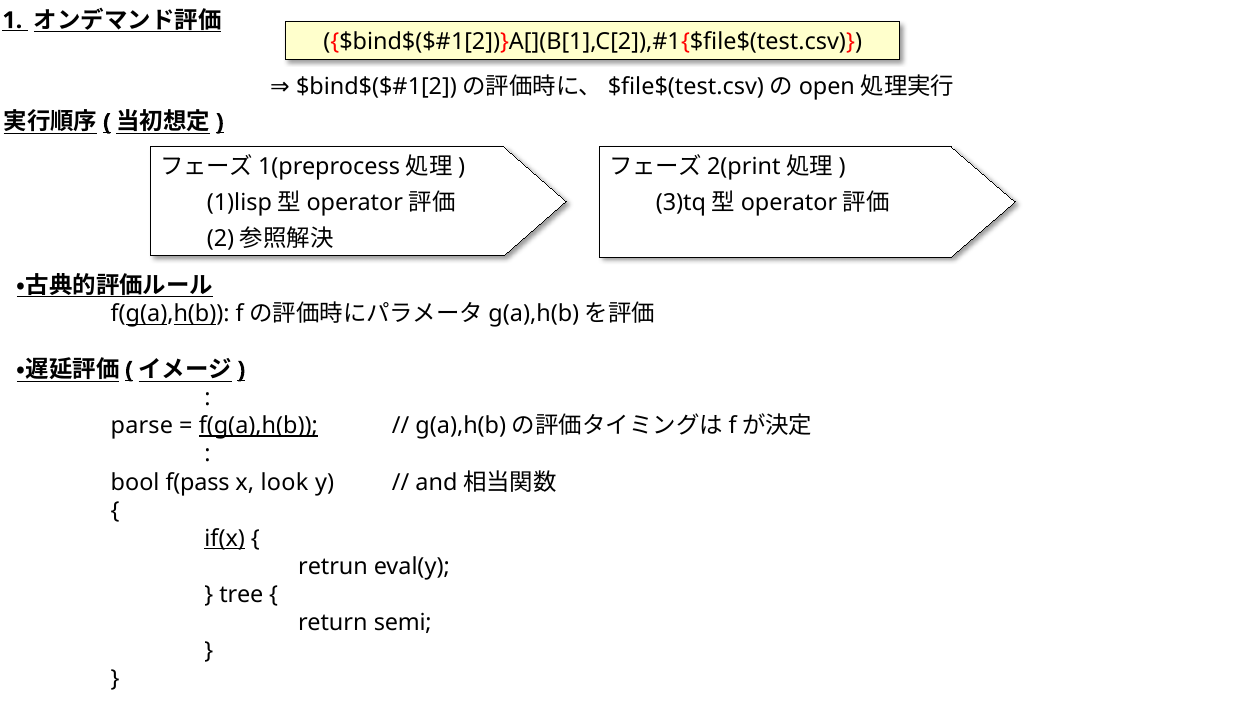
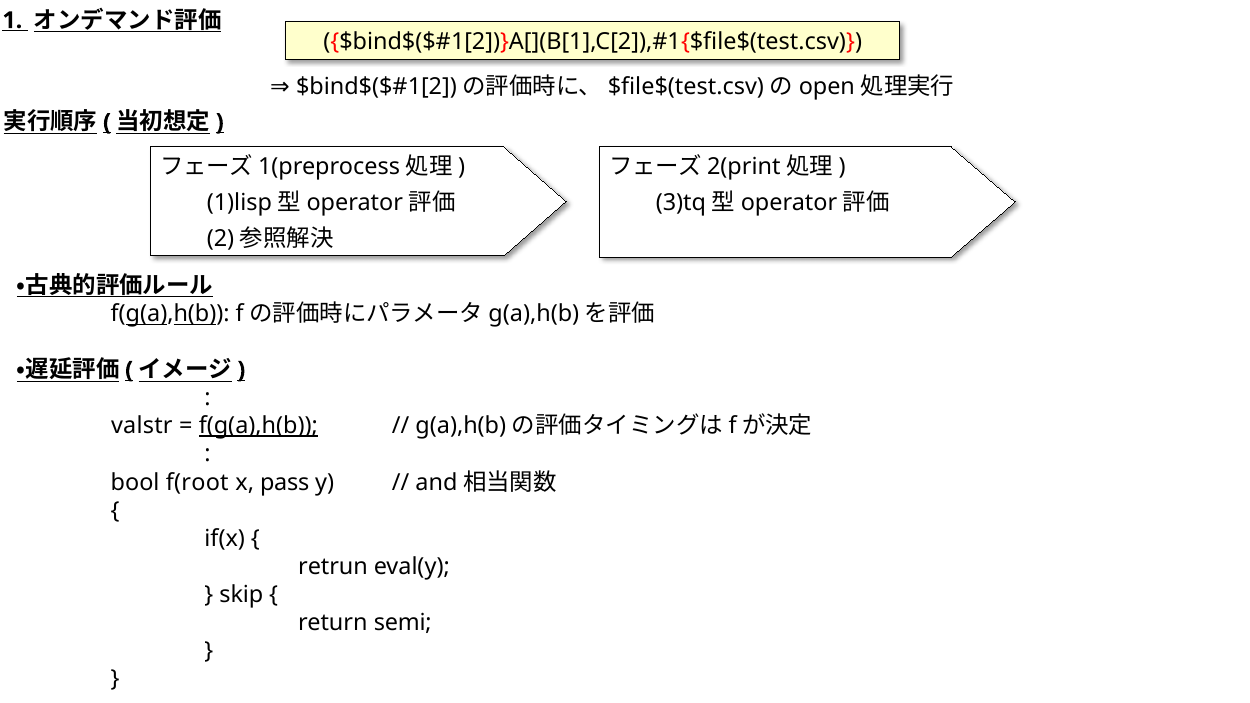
parse: parse -> valstr
f(pass: f(pass -> f(root
look: look -> pass
if(x underline: present -> none
tree: tree -> skip
